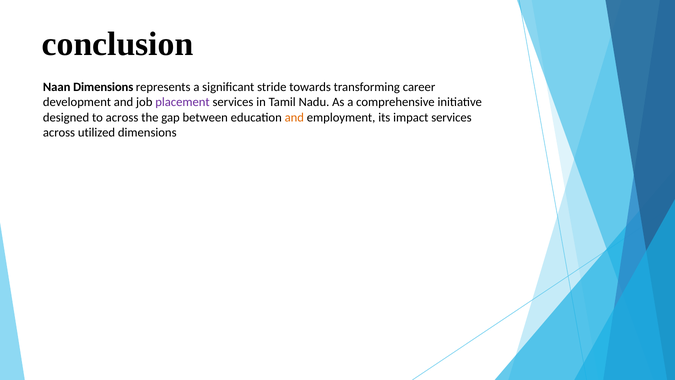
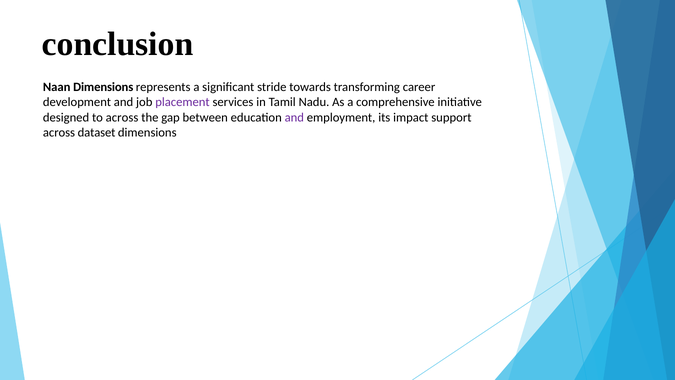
and at (294, 117) colour: orange -> purple
impact services: services -> support
utilized: utilized -> dataset
